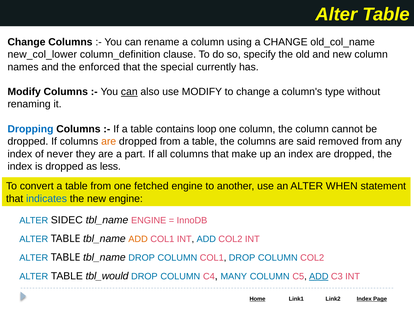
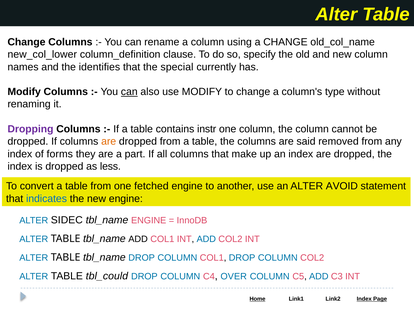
enforced: enforced -> identifies
Dropping colour: blue -> purple
loop: loop -> instr
never: never -> forms
WHEN: WHEN -> AVOID
ADD at (138, 239) colour: orange -> black
tbl_would: tbl_would -> tbl_could
MANY: MANY -> OVER
ADD at (319, 276) underline: present -> none
